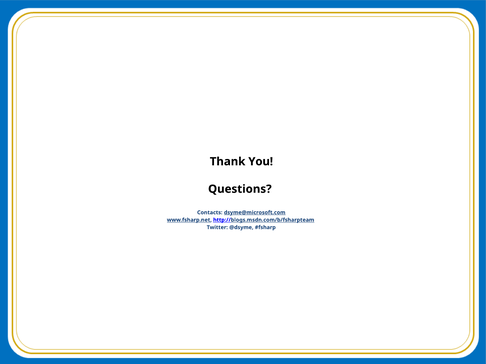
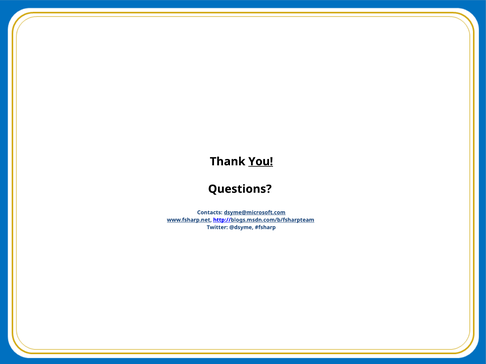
You underline: none -> present
